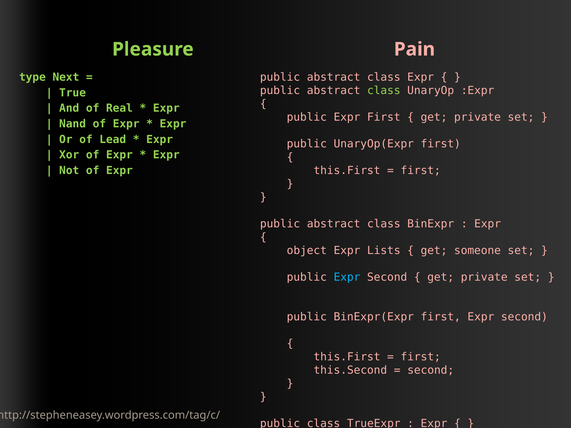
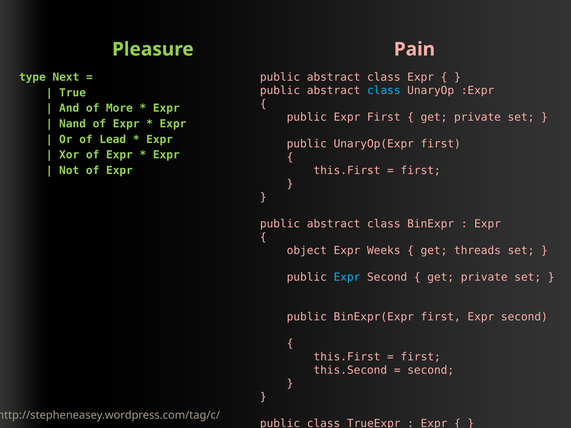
class at (384, 91) colour: light green -> light blue
Real: Real -> More
Lists: Lists -> Weeks
someone: someone -> threads
